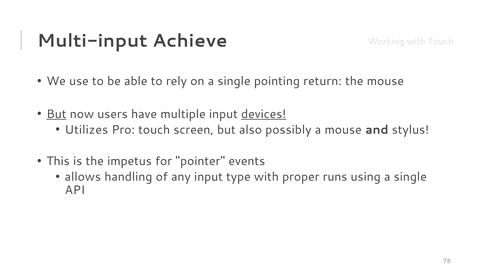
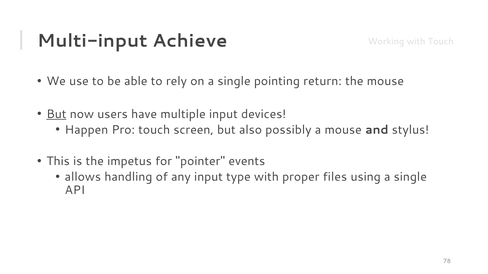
devices underline: present -> none
Utilizes: Utilizes -> Happen
runs: runs -> files
